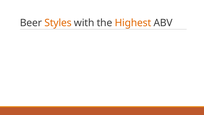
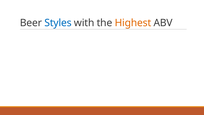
Styles colour: orange -> blue
